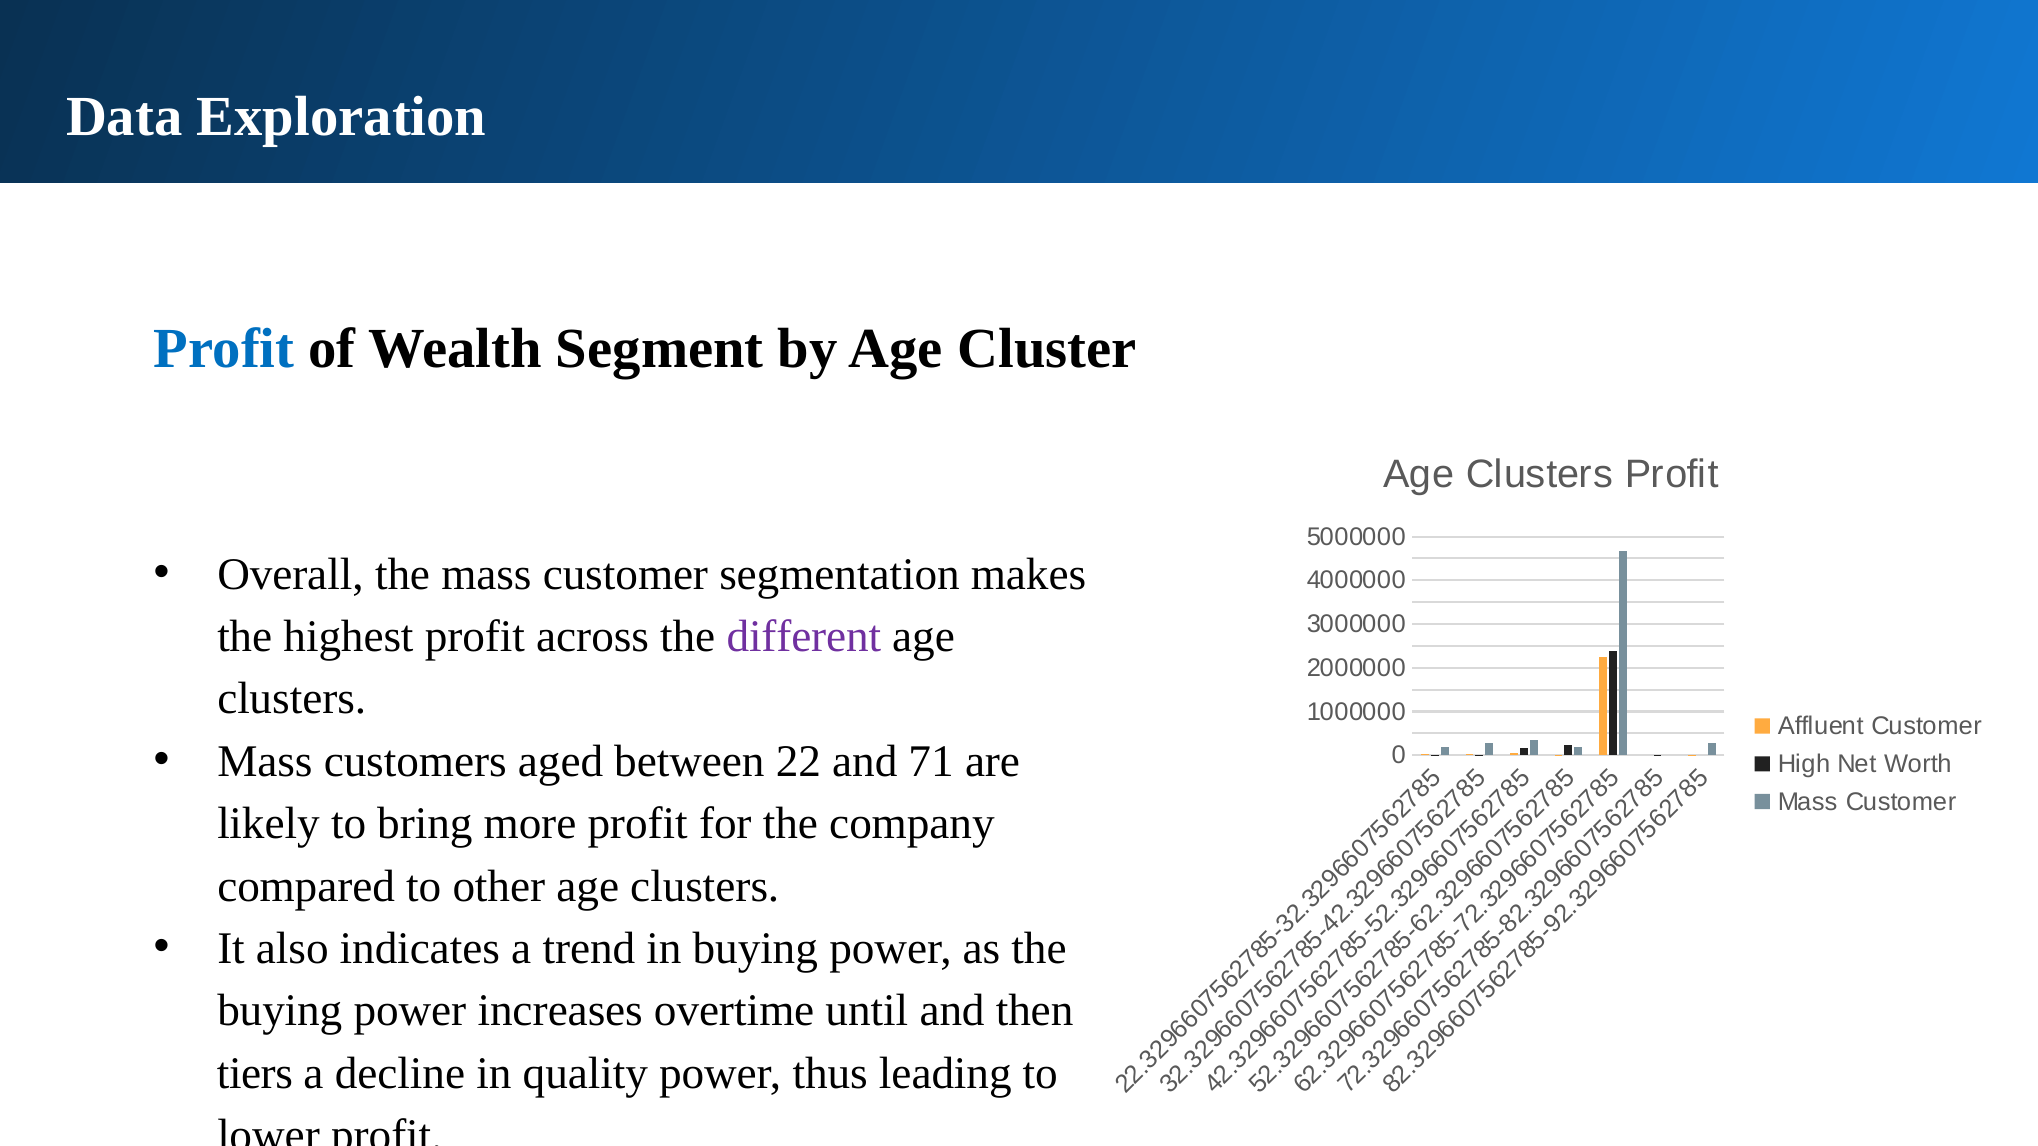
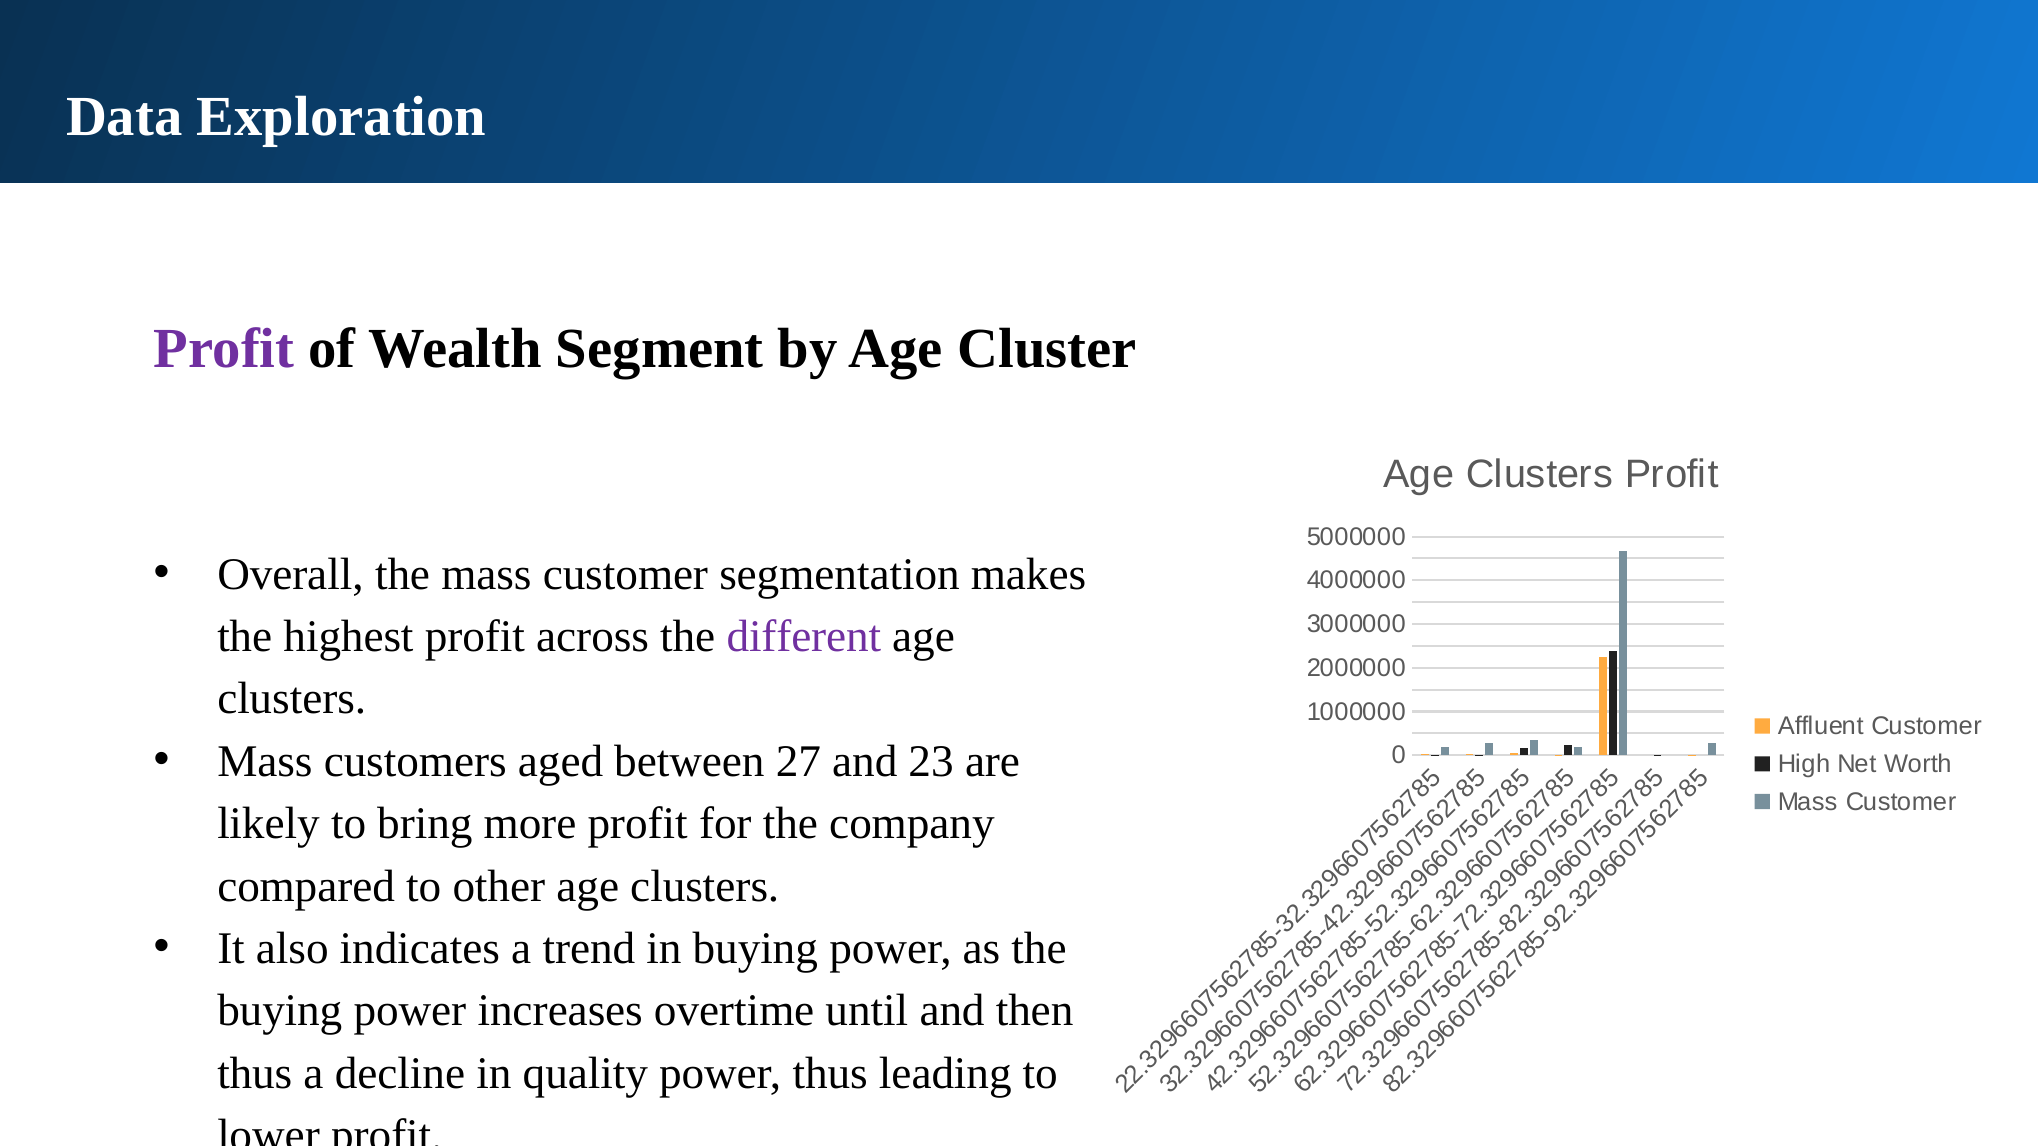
Profit at (224, 349) colour: blue -> purple
22: 22 -> 27
71: 71 -> 23
tiers at (255, 1074): tiers -> thus
